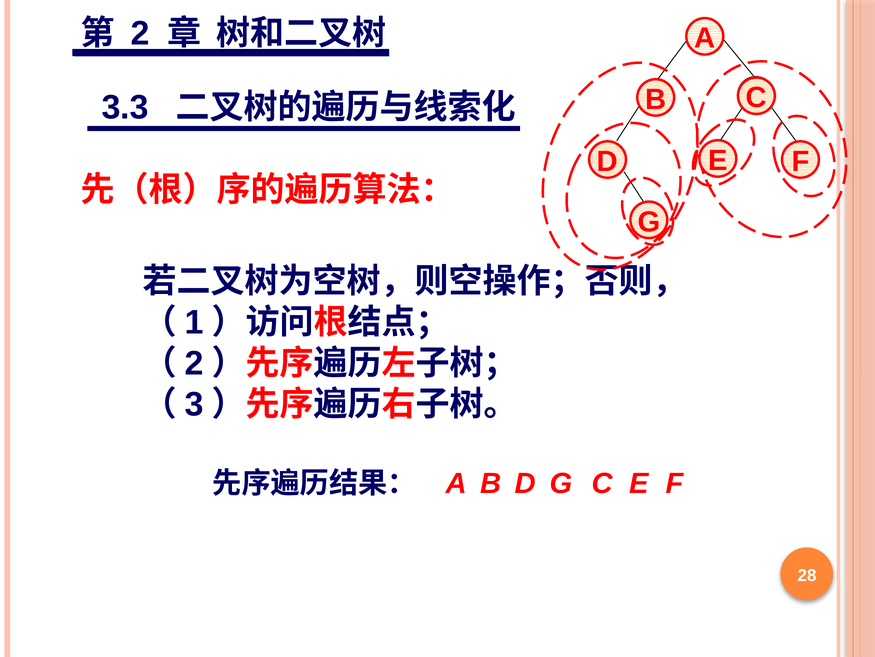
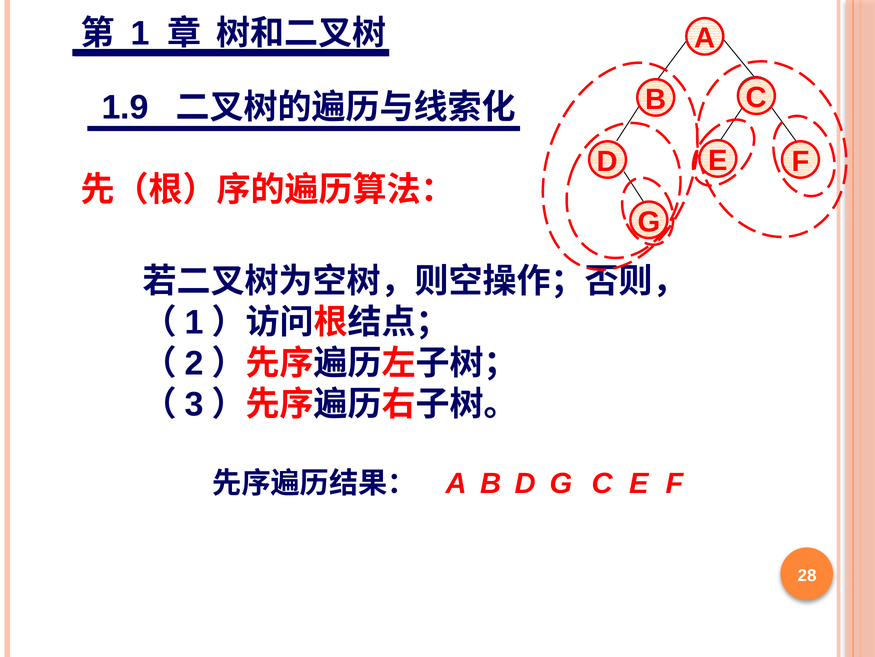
2 at (140, 33): 2 -> 1
3.3: 3.3 -> 1.9
